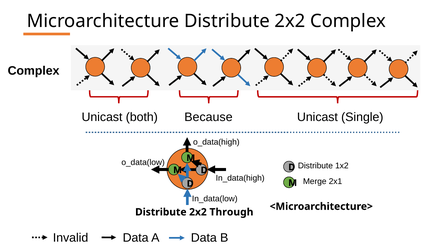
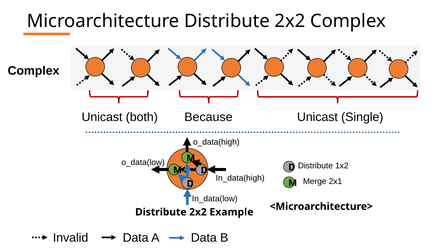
Through: Through -> Example
